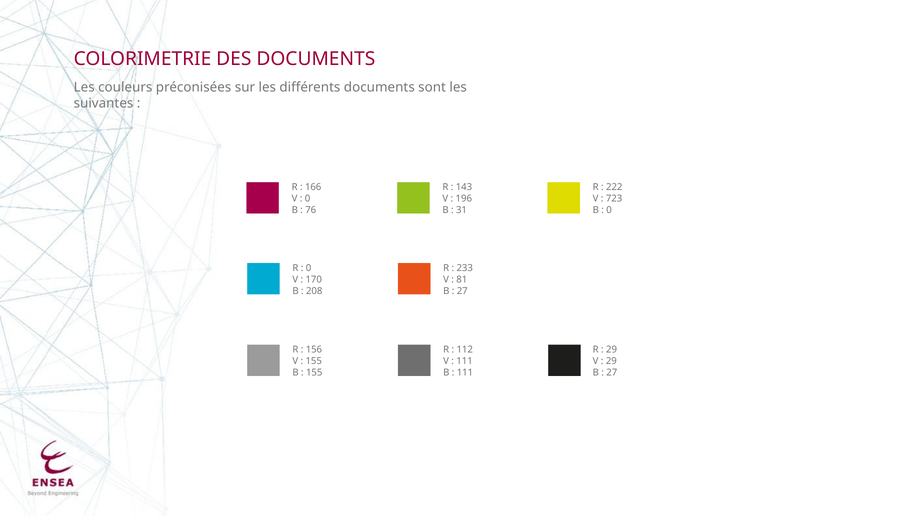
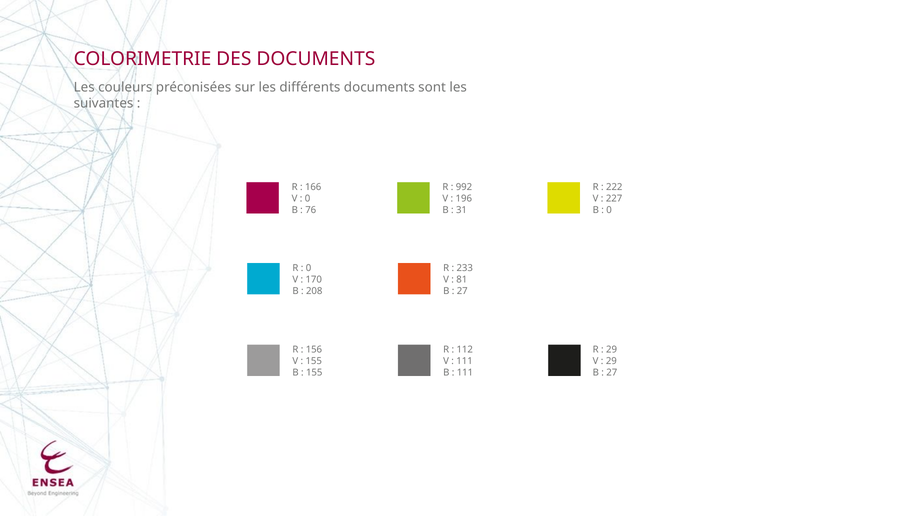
143: 143 -> 992
723: 723 -> 227
